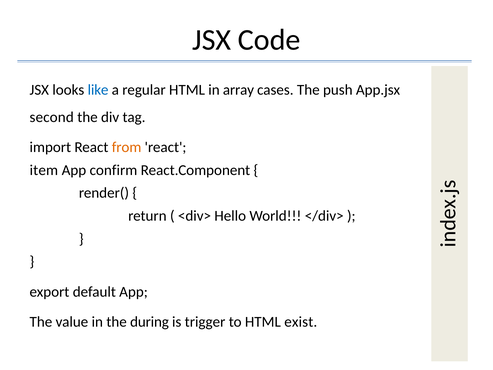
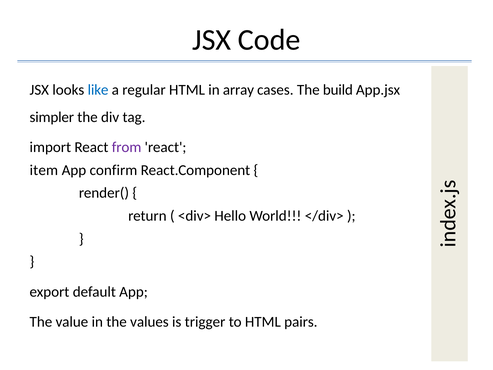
push: push -> build
second: second -> simpler
from colour: orange -> purple
during: during -> values
exist: exist -> pairs
